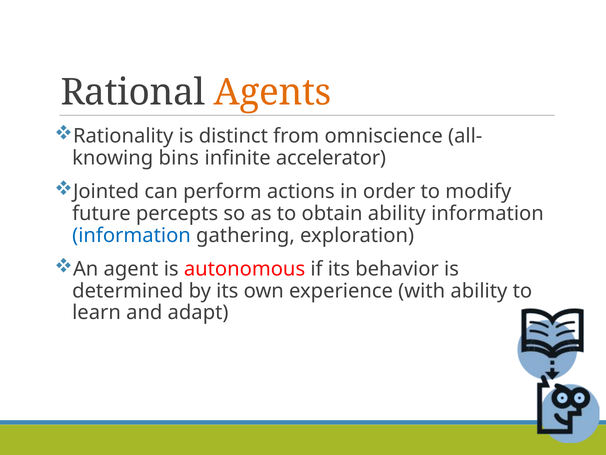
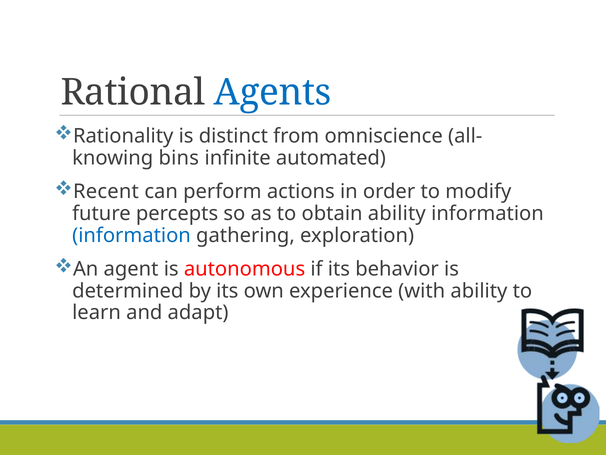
Agents colour: orange -> blue
accelerator: accelerator -> automated
Jointed: Jointed -> Recent
